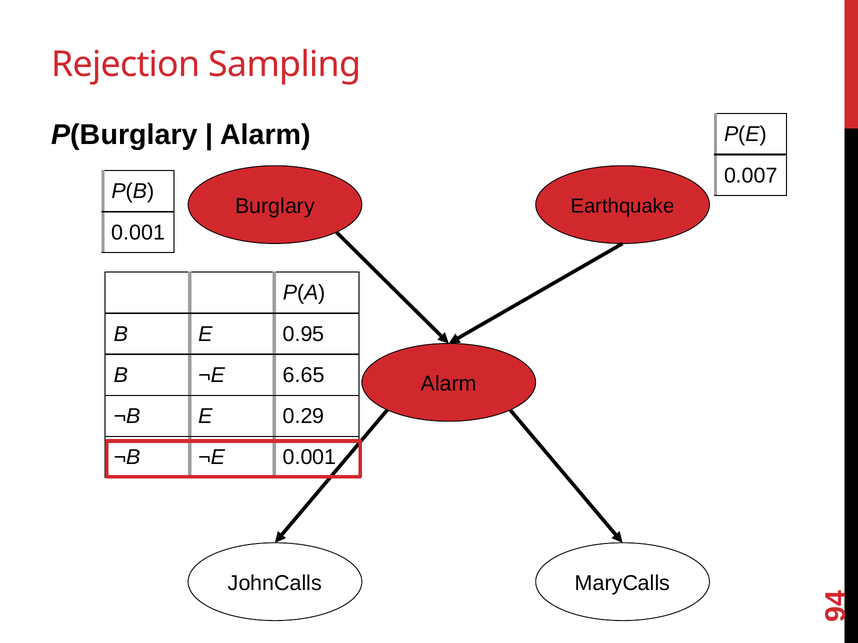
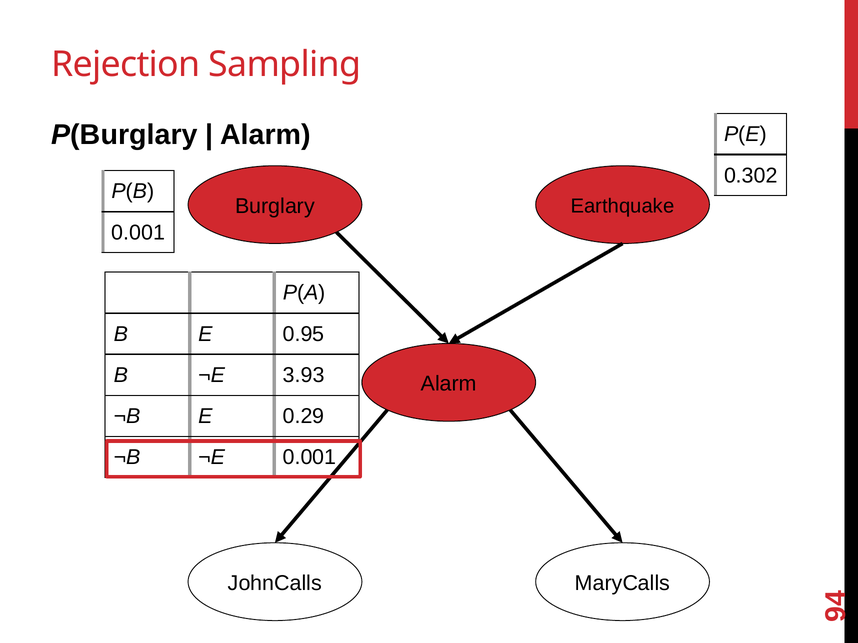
0.007: 0.007 -> 0.302
6.65: 6.65 -> 3.93
